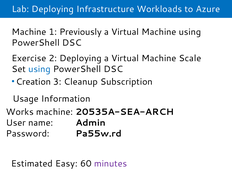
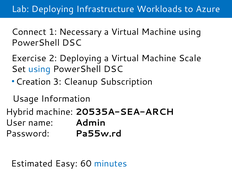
Machine at (29, 32): Machine -> Connect
Previously: Previously -> Necessary
Works: Works -> Hybrid
minutes colour: purple -> blue
